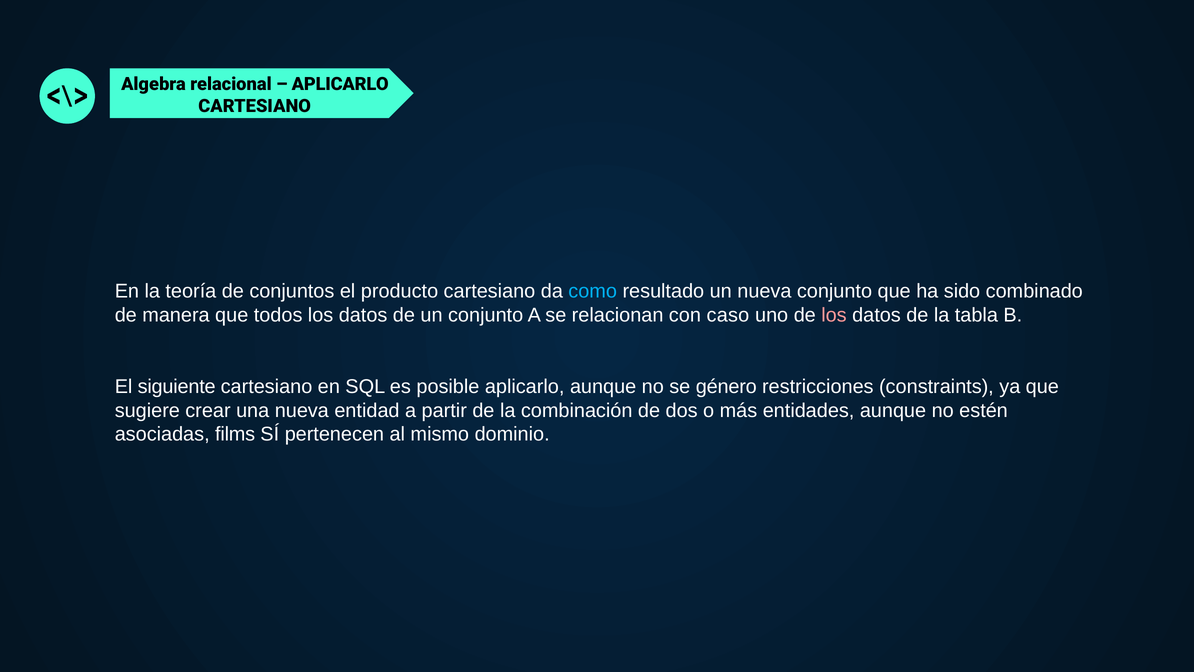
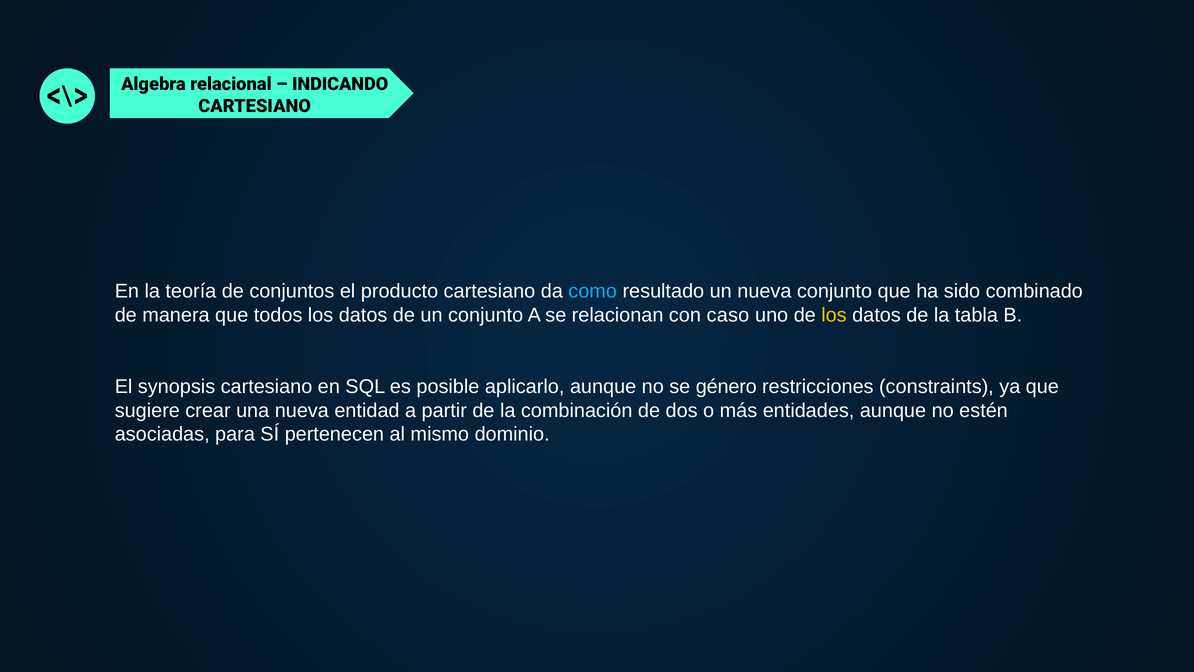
APLICARLO at (340, 84): APLICARLO -> INDICANDO
los at (834, 315) colour: pink -> yellow
siguiente: siguiente -> synopsis
films: films -> para
